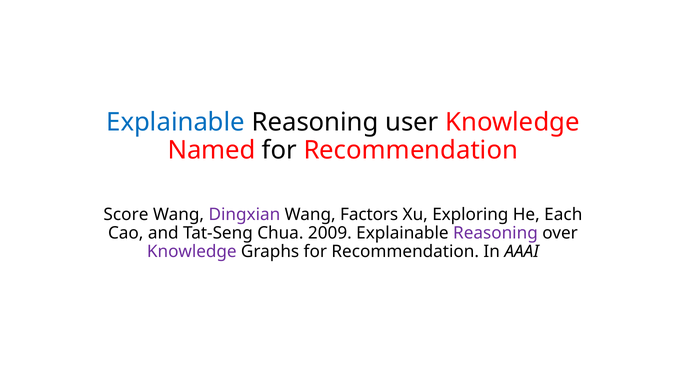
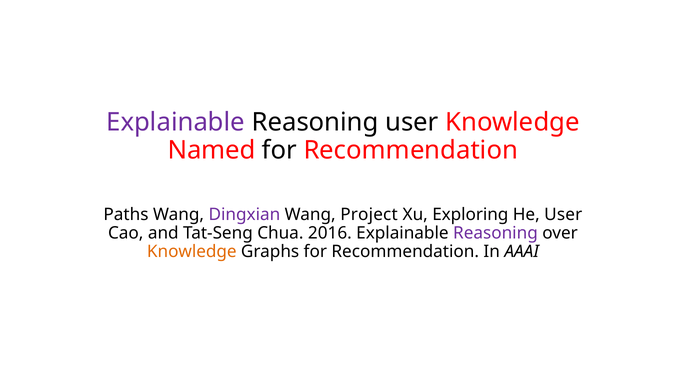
Explainable at (176, 122) colour: blue -> purple
Score: Score -> Paths
Factors: Factors -> Project
He Each: Each -> User
2009: 2009 -> 2016
Knowledge at (192, 251) colour: purple -> orange
